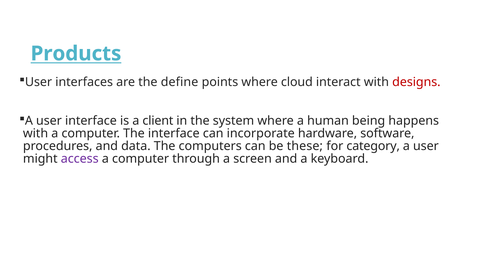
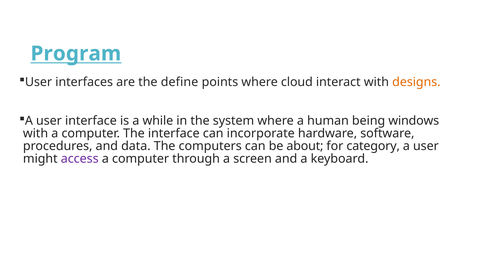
Products: Products -> Program
designs colour: red -> orange
client: client -> while
happens: happens -> windows
these: these -> about
